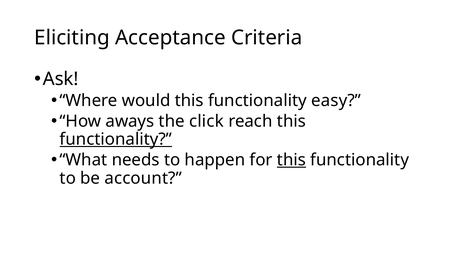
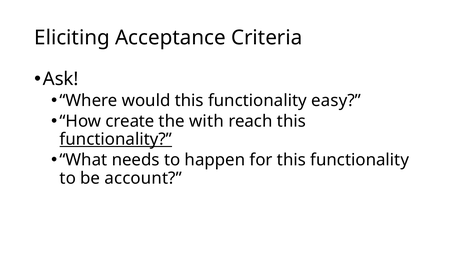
aways: aways -> create
click: click -> with
this at (291, 160) underline: present -> none
